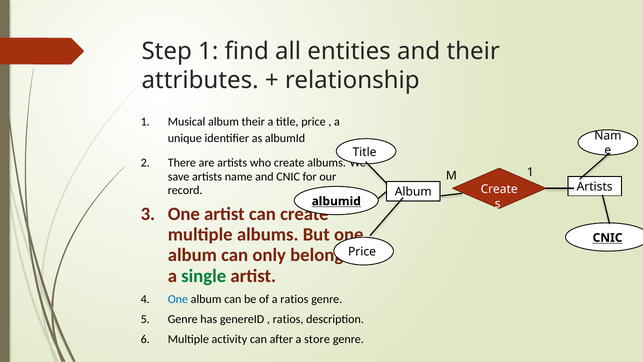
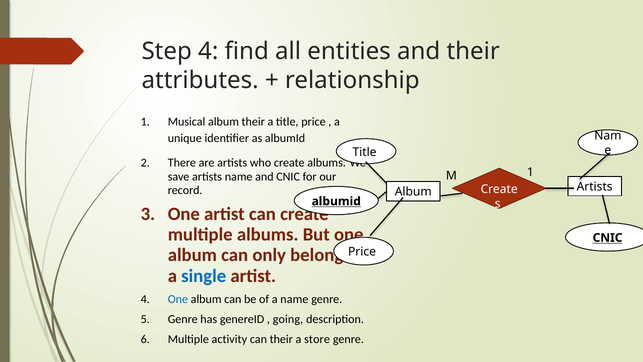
Step 1: 1 -> 4
single colour: green -> blue
a ratios: ratios -> name
ratios at (288, 319): ratios -> going
can after: after -> their
